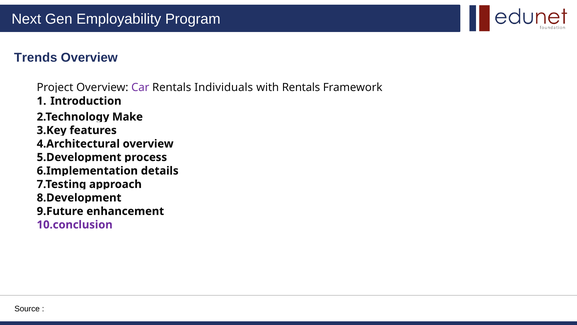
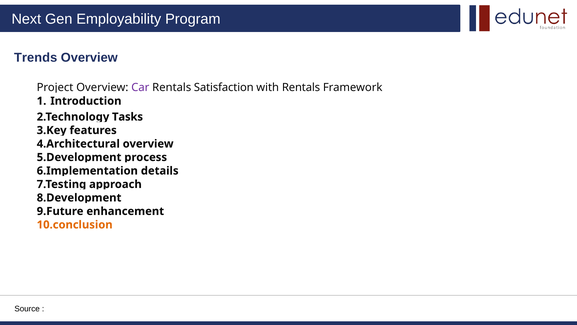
Individuals: Individuals -> Satisfaction
Make: Make -> Tasks
10.conclusion colour: purple -> orange
